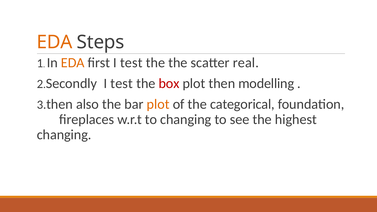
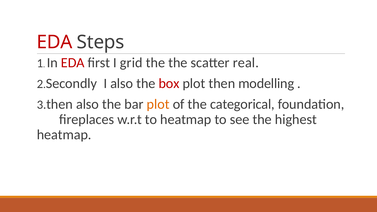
EDA at (55, 42) colour: orange -> red
EDA at (73, 63) colour: orange -> red
first I test: test -> grid
test at (122, 83): test -> also
to changing: changing -> heatmap
changing at (64, 135): changing -> heatmap
